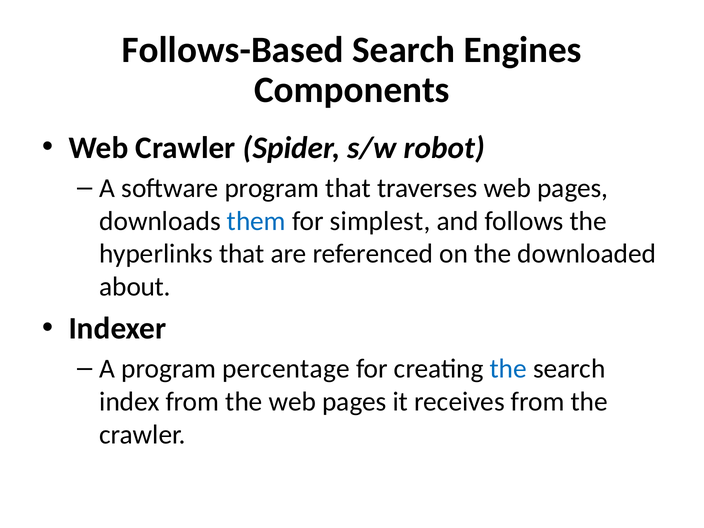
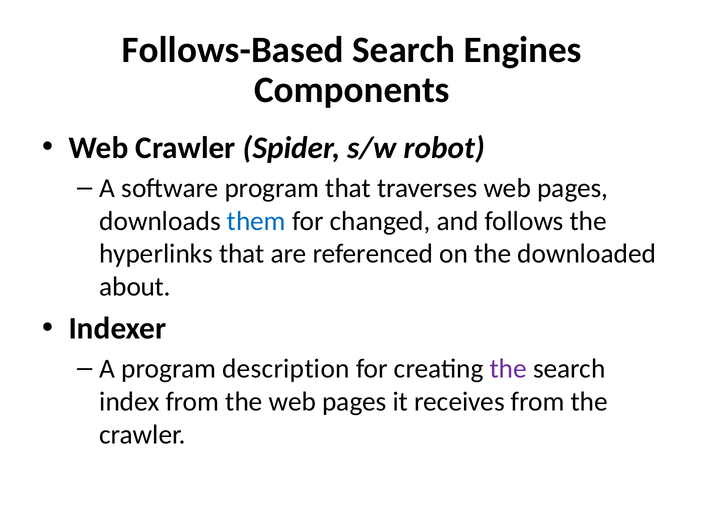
simplest: simplest -> changed
percentage: percentage -> description
the at (508, 369) colour: blue -> purple
